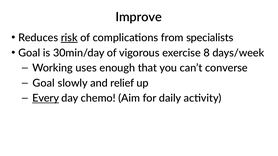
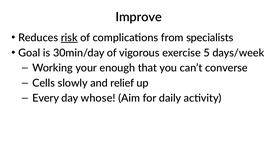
8: 8 -> 5
uses: uses -> your
Goal at (44, 83): Goal -> Cells
Every underline: present -> none
chemo: chemo -> whose
